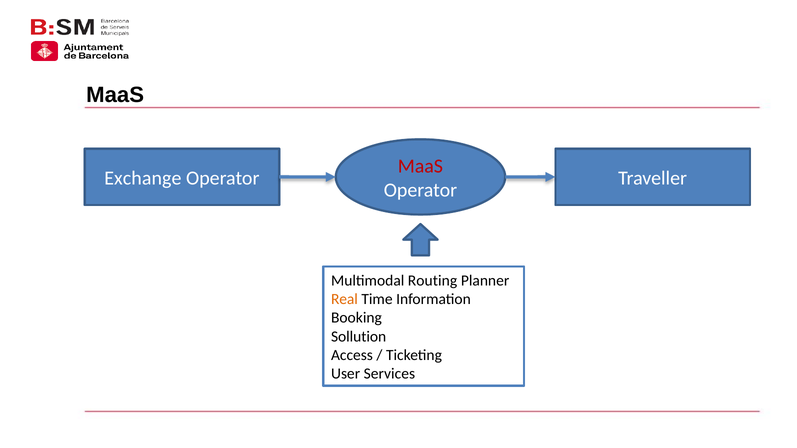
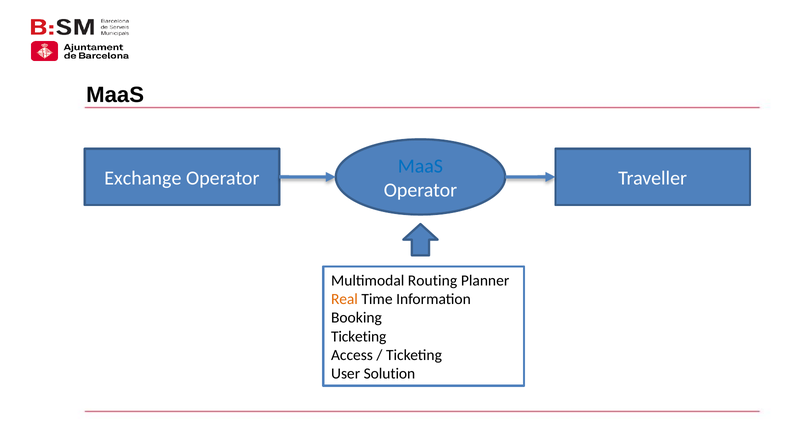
MaaS at (420, 166) colour: red -> blue
Sollution at (359, 337): Sollution -> Ticketing
Services: Services -> Solution
